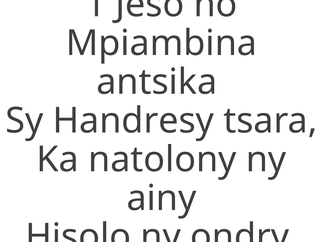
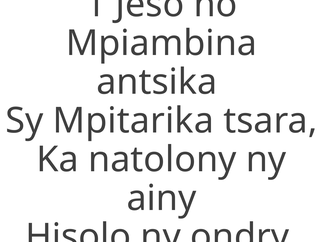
Handresy: Handresy -> Mpitarika
